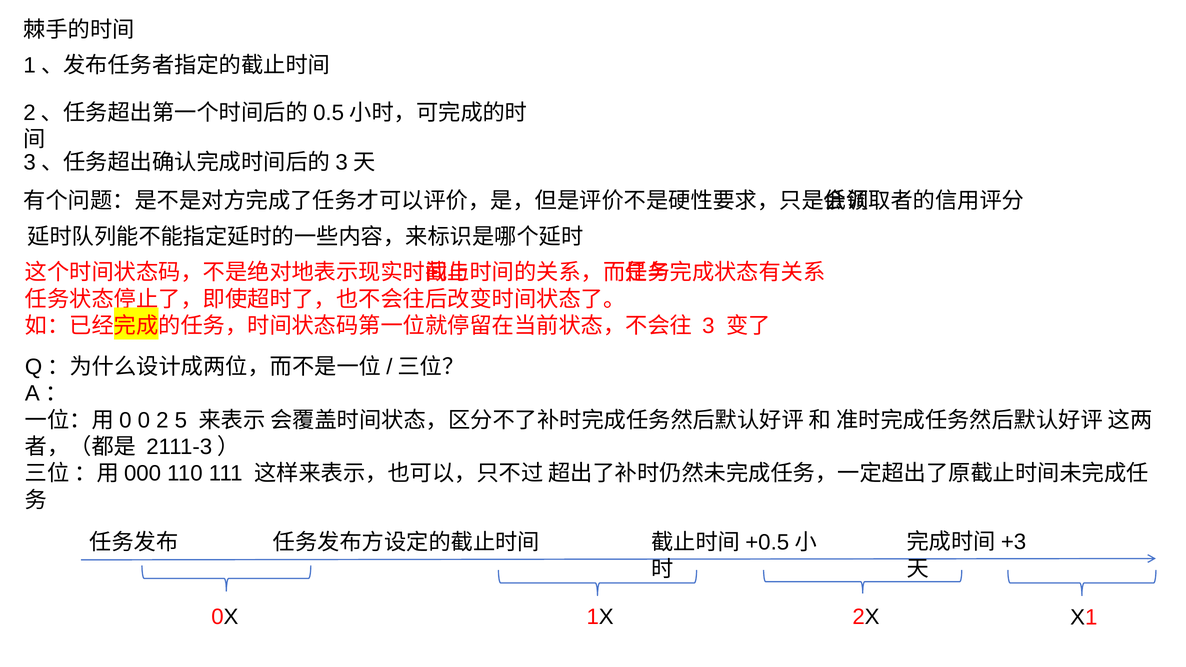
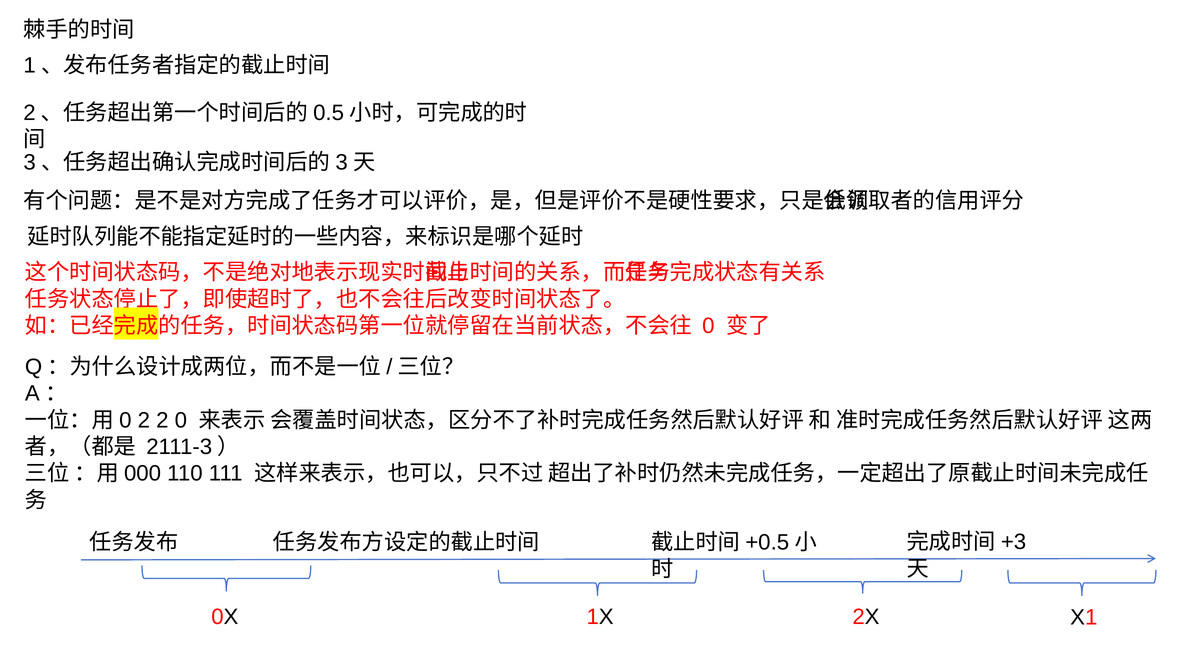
3 at (708, 326): 3 -> 0
0 at (144, 420): 0 -> 2
2 5: 5 -> 0
